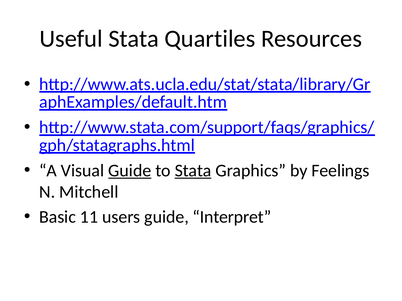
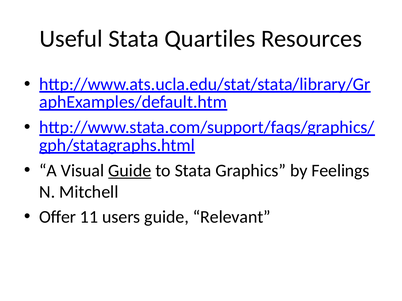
Stata at (193, 171) underline: present -> none
Basic: Basic -> Offer
Interpret: Interpret -> Relevant
